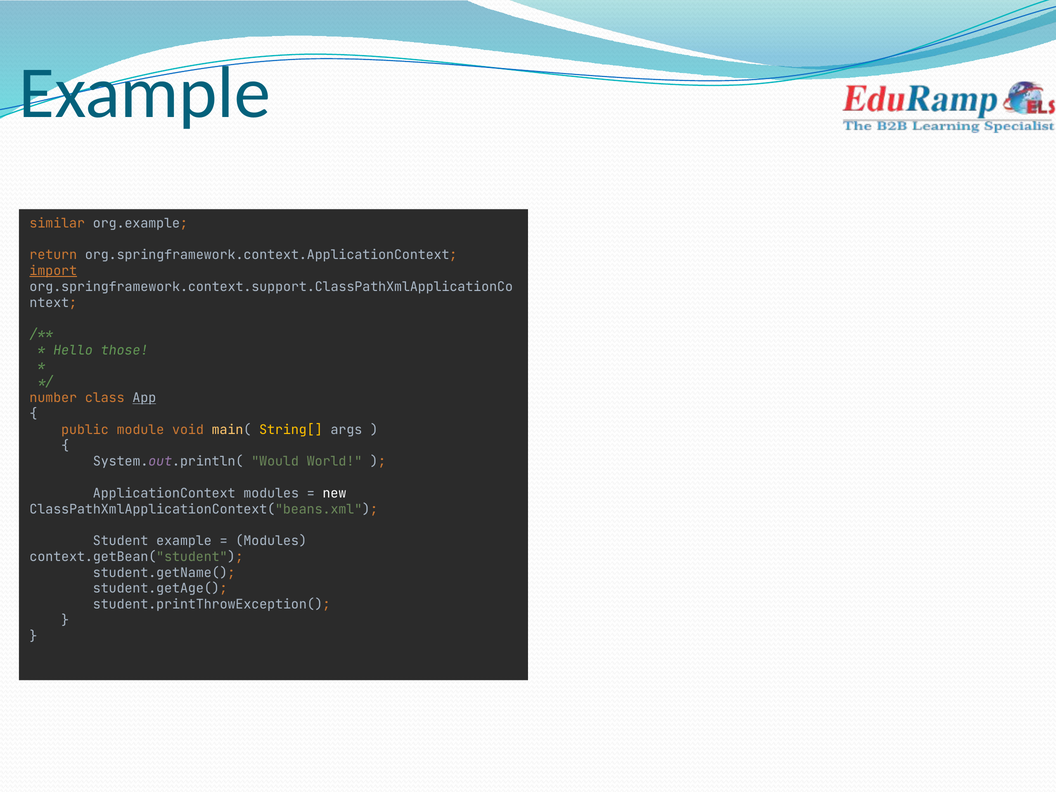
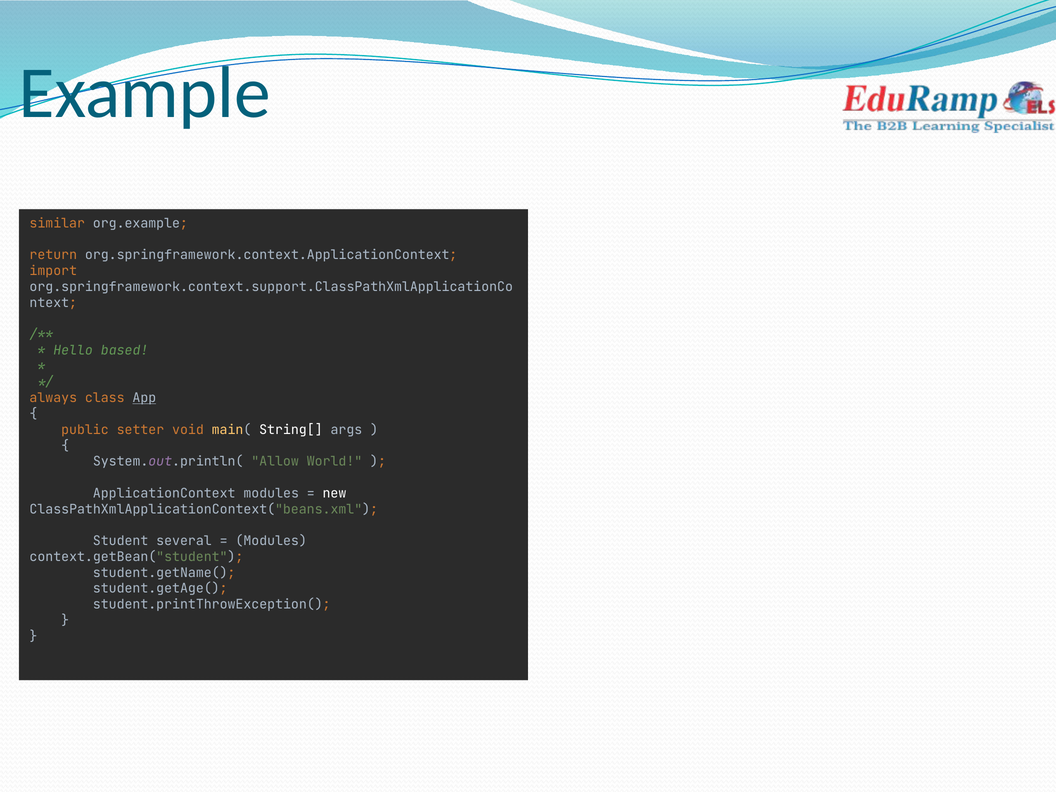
import underline: present -> none
those: those -> based
number: number -> always
module: module -> setter
String[ colour: yellow -> white
Would: Would -> Allow
Student example: example -> several
